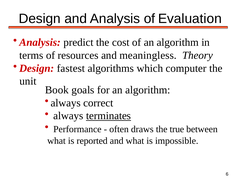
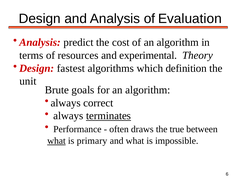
meaningless: meaningless -> experimental
computer: computer -> definition
Book: Book -> Brute
what at (56, 141) underline: none -> present
reported: reported -> primary
